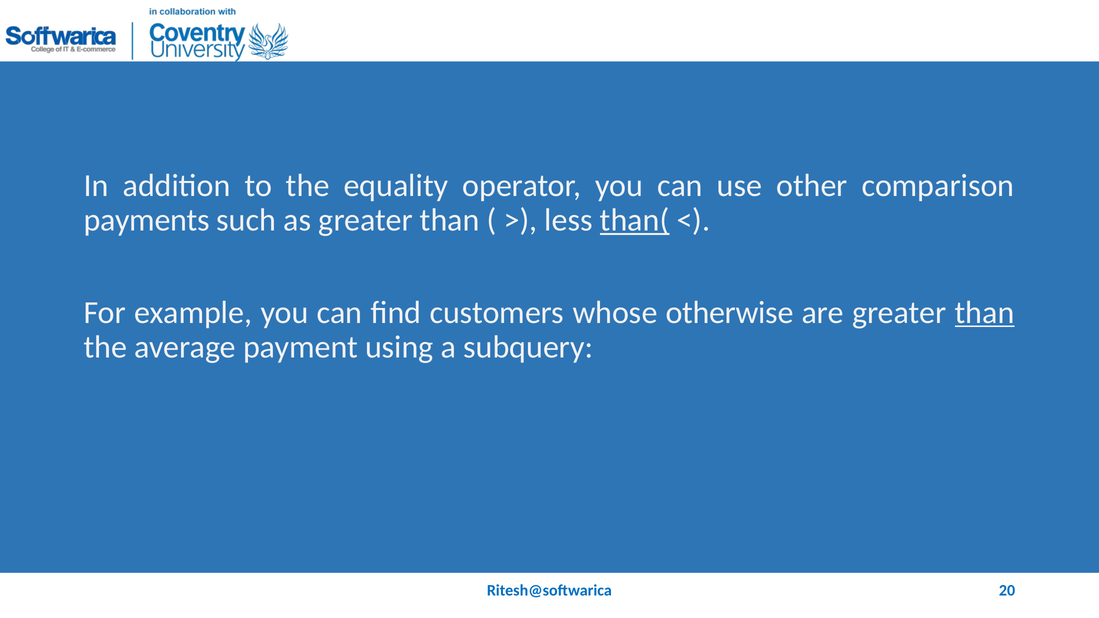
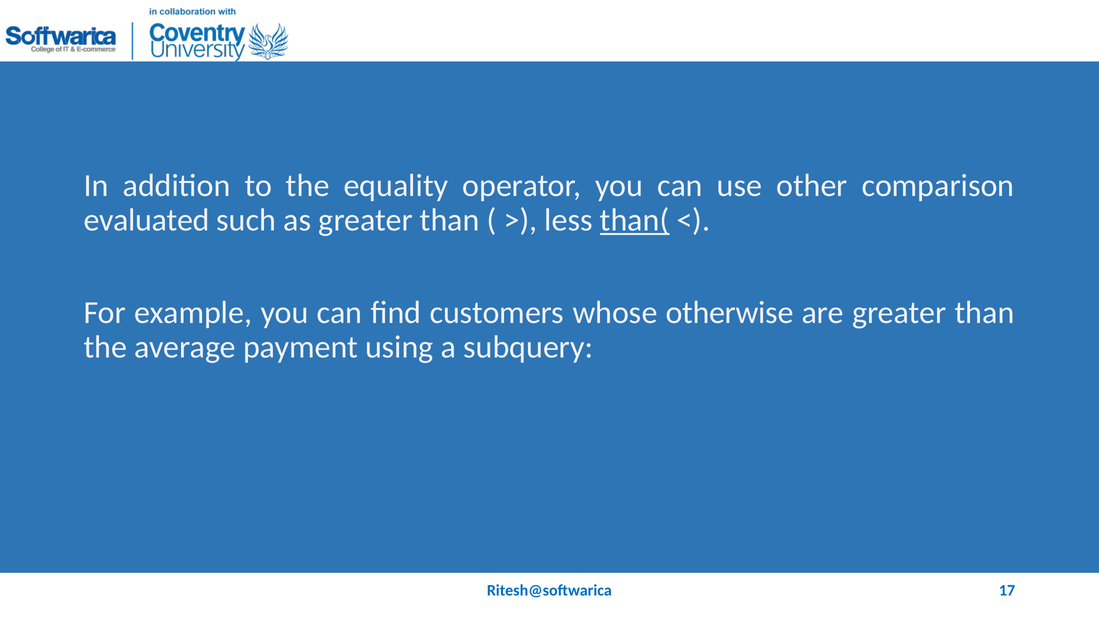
payments: payments -> evaluated
than at (985, 313) underline: present -> none
20: 20 -> 17
